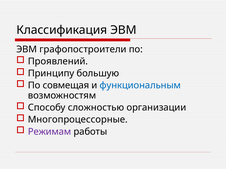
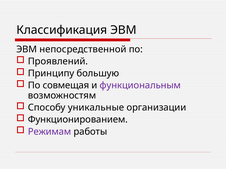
графопостроители: графопостроители -> непосредственной
функциональным colour: blue -> purple
сложностью: сложностью -> уникальные
Многопроцессорные: Многопроцессорные -> Функционированием
